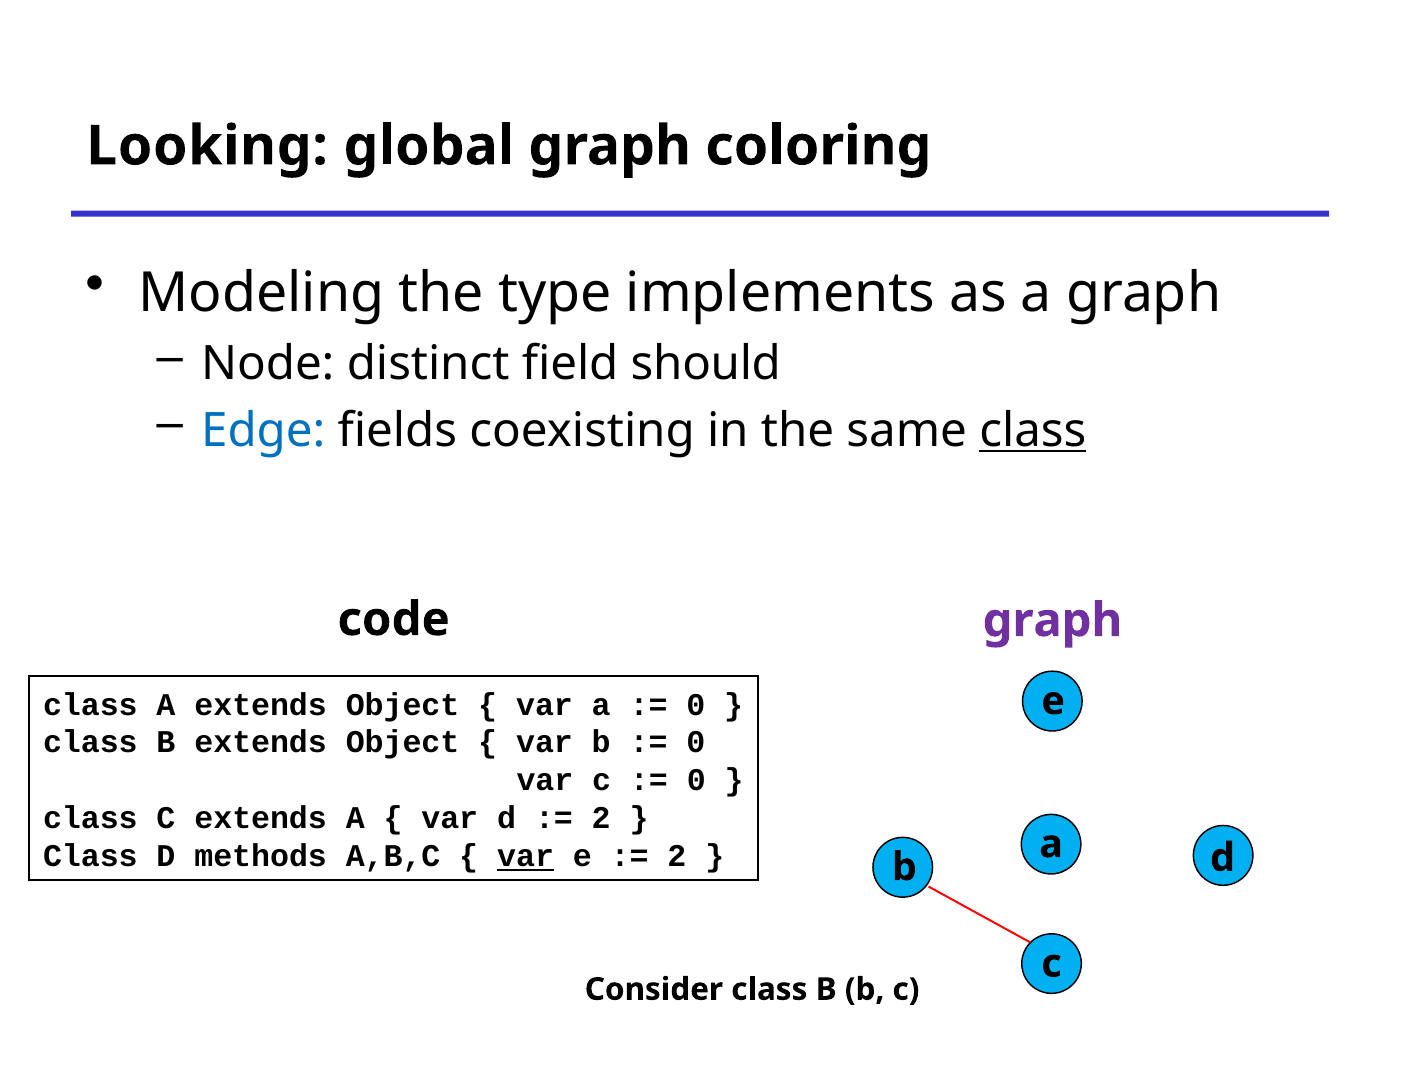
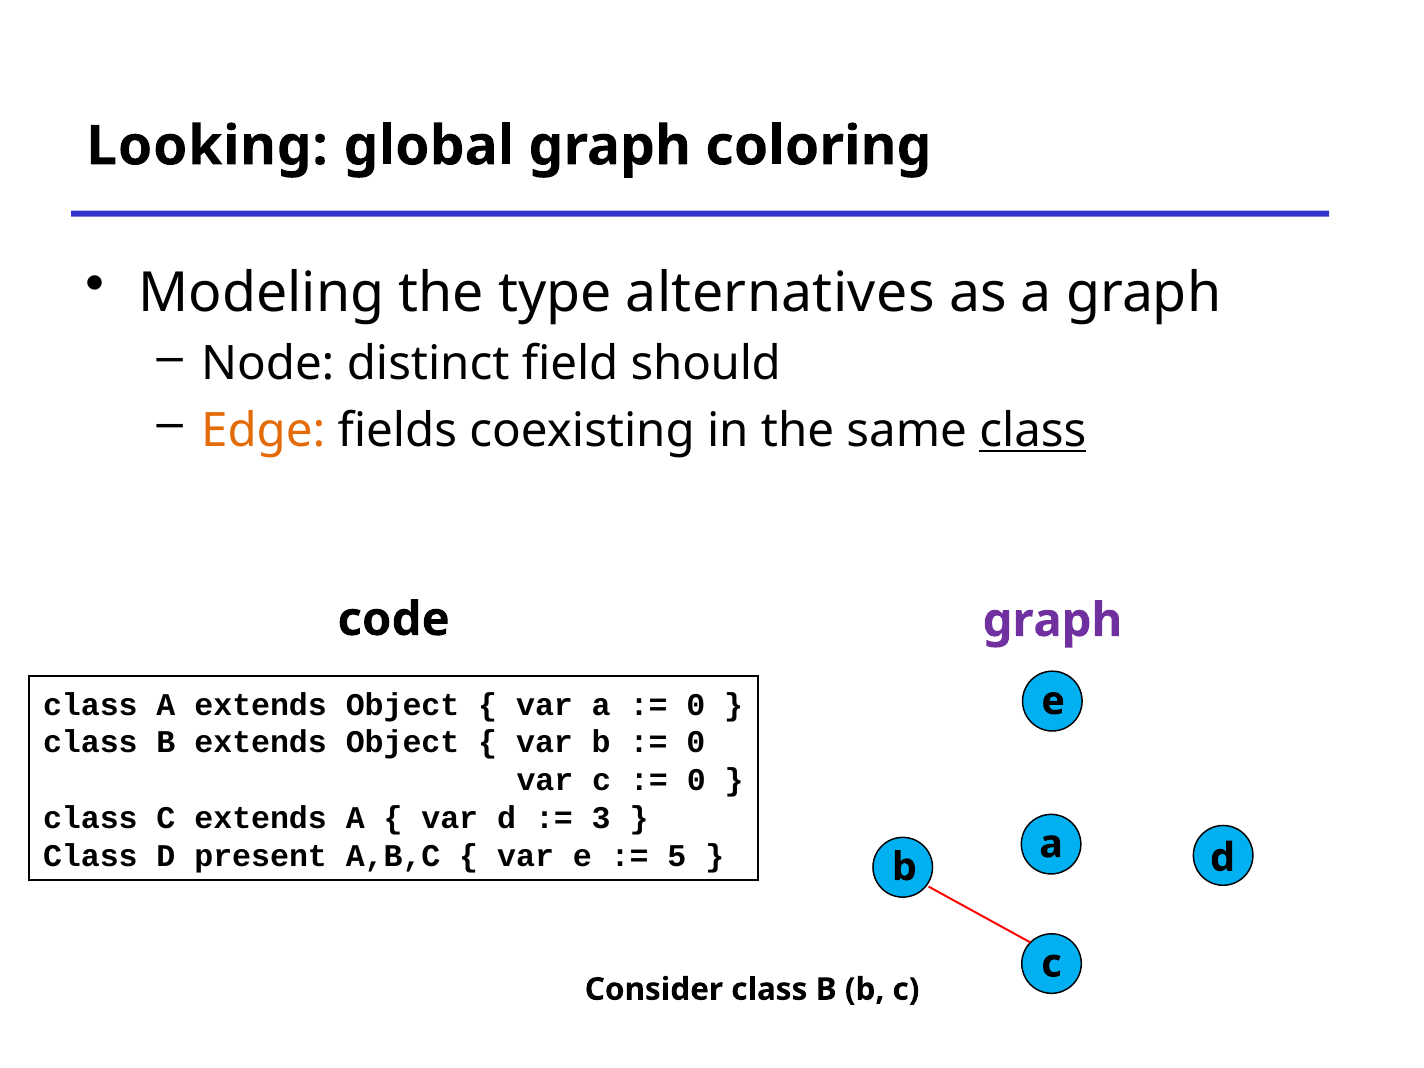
implements: implements -> alternatives
Edge colour: blue -> orange
2 at (601, 818): 2 -> 3
methods: methods -> present
var at (526, 856) underline: present -> none
2 at (677, 856): 2 -> 5
